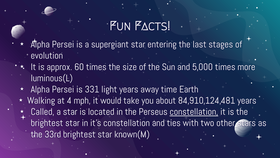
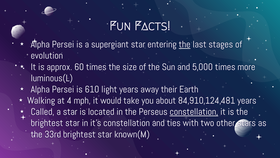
the at (185, 44) underline: none -> present
331: 331 -> 610
time: time -> their
